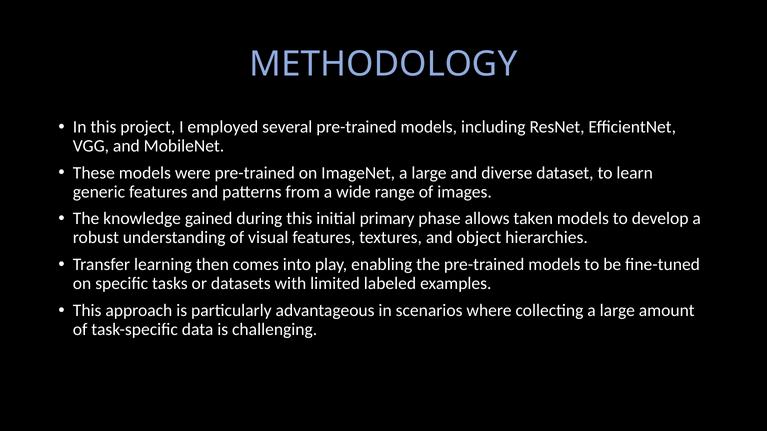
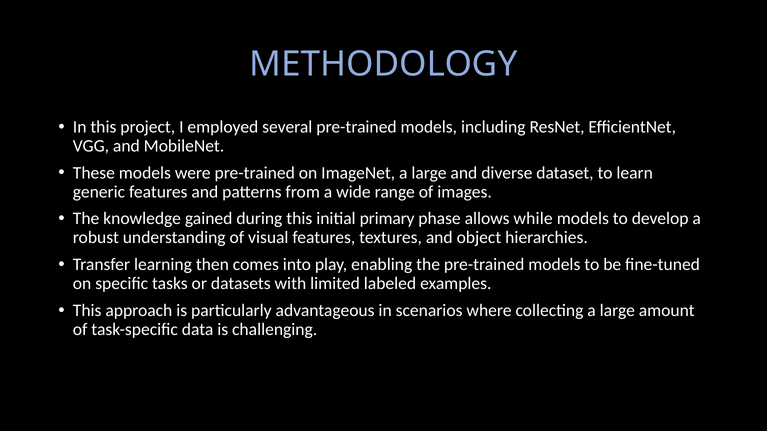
taken: taken -> while
